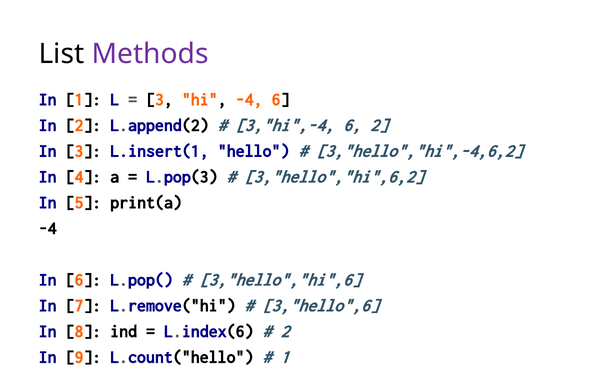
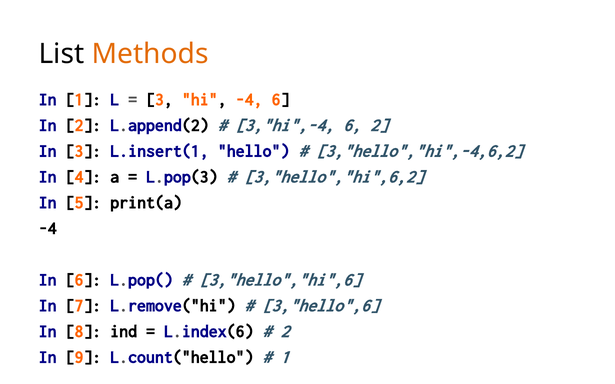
Methods colour: purple -> orange
